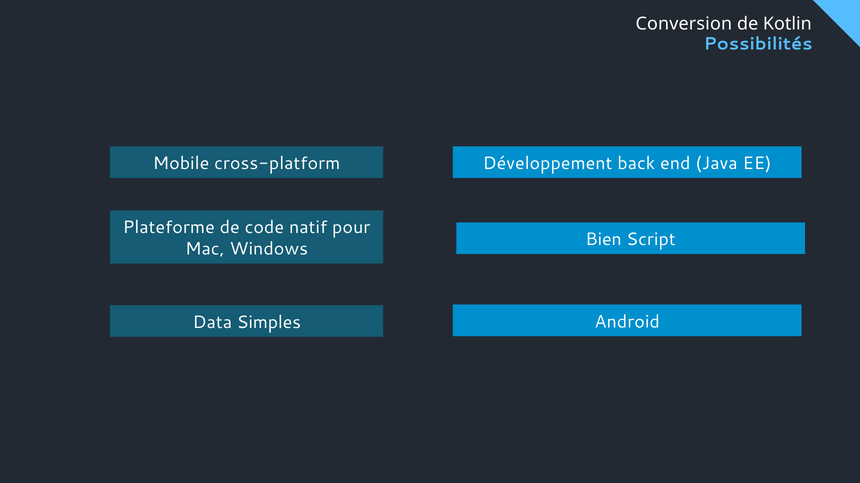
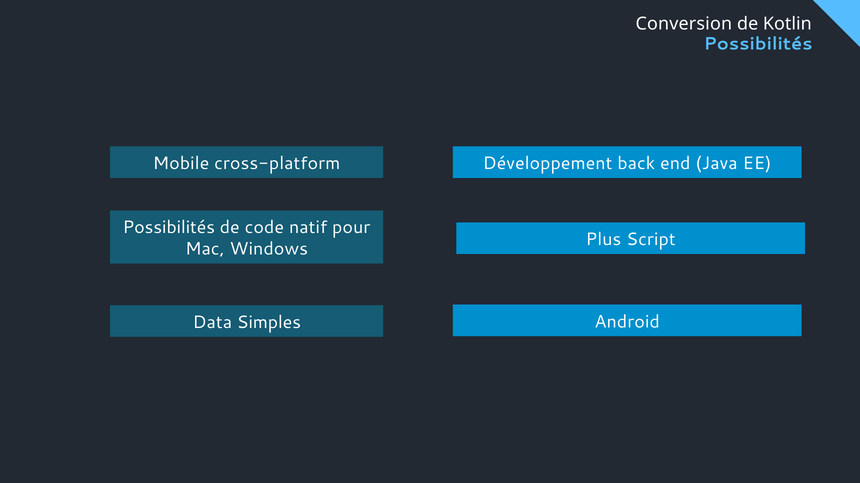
Plateforme at (169, 228): Plateforme -> Possibilités
Bien: Bien -> Plus
